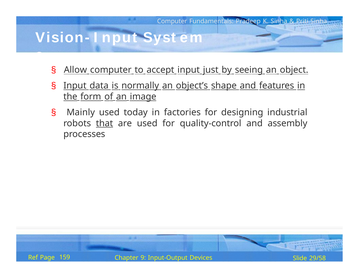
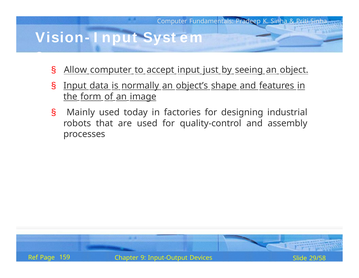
that underline: present -> none
